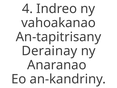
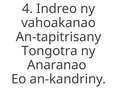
Derainay: Derainay -> Tongotra
